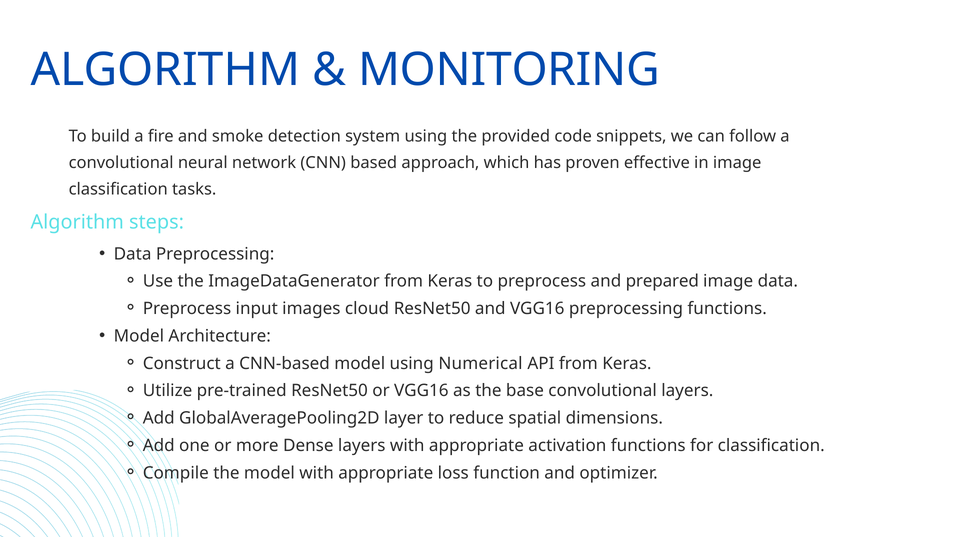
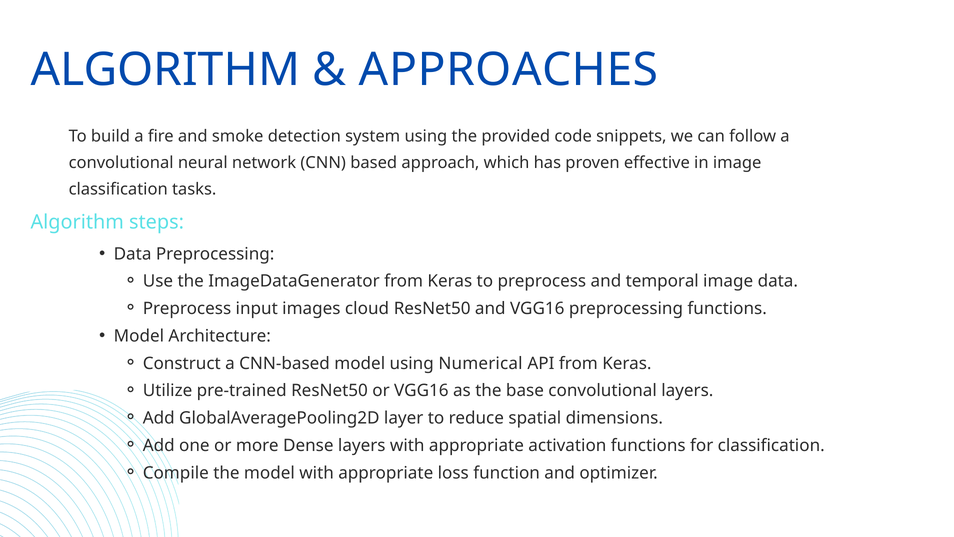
MONITORING: MONITORING -> APPROACHES
prepared: prepared -> temporal
